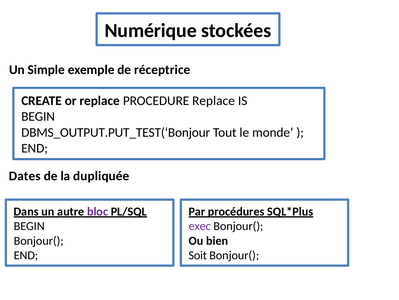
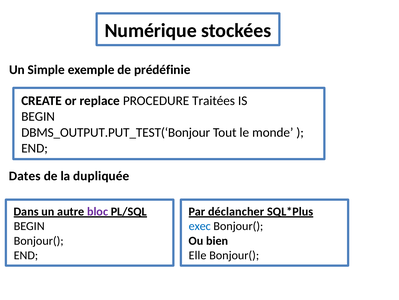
réceptrice: réceptrice -> prédéfinie
PROCEDURE Replace: Replace -> Traitées
procédures: procédures -> déclancher
exec colour: purple -> blue
Soit: Soit -> Elle
